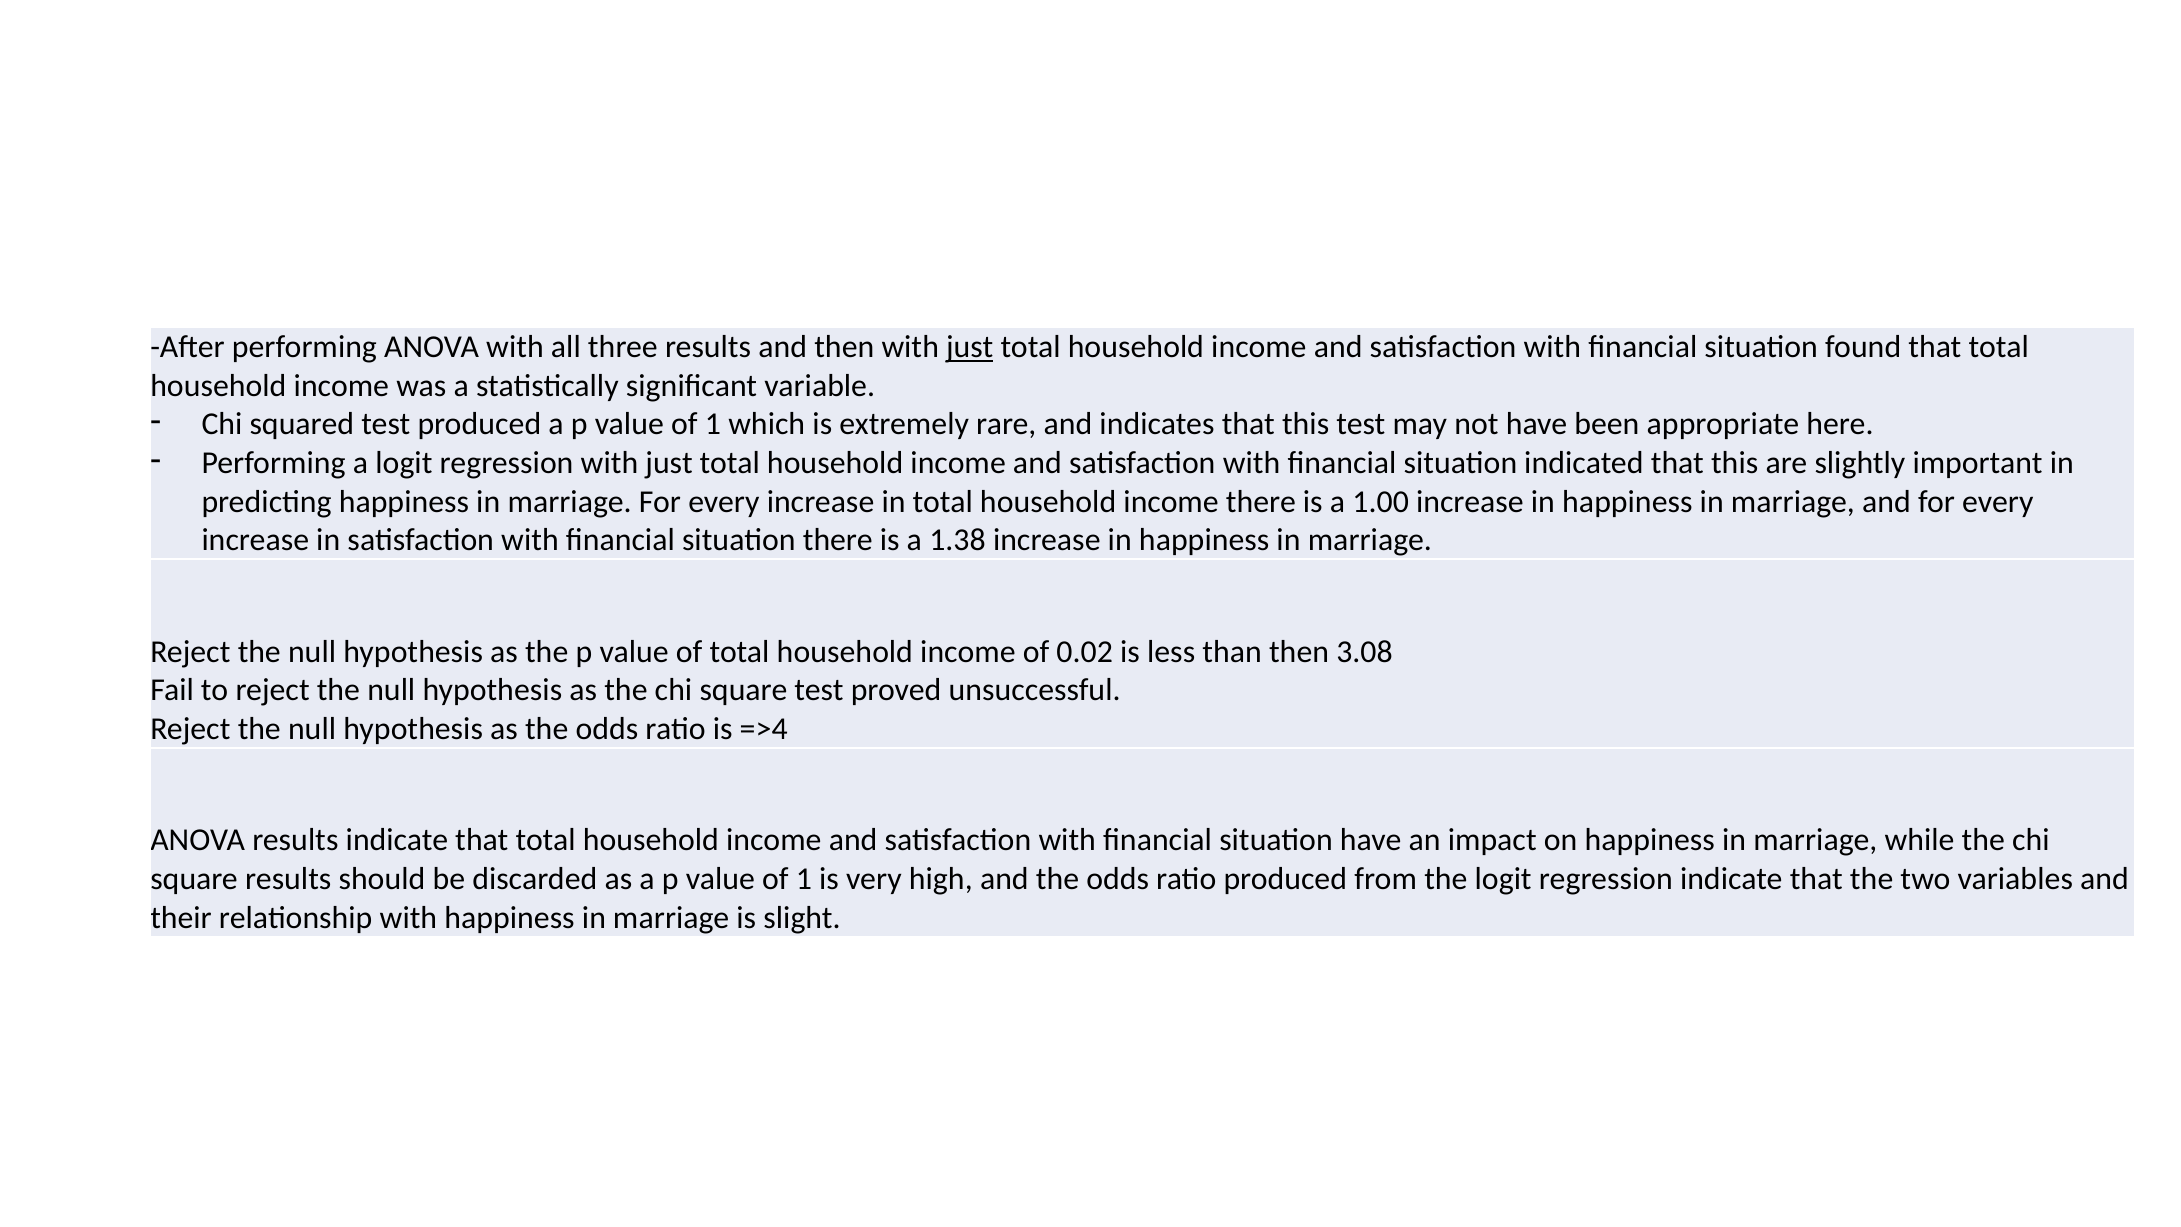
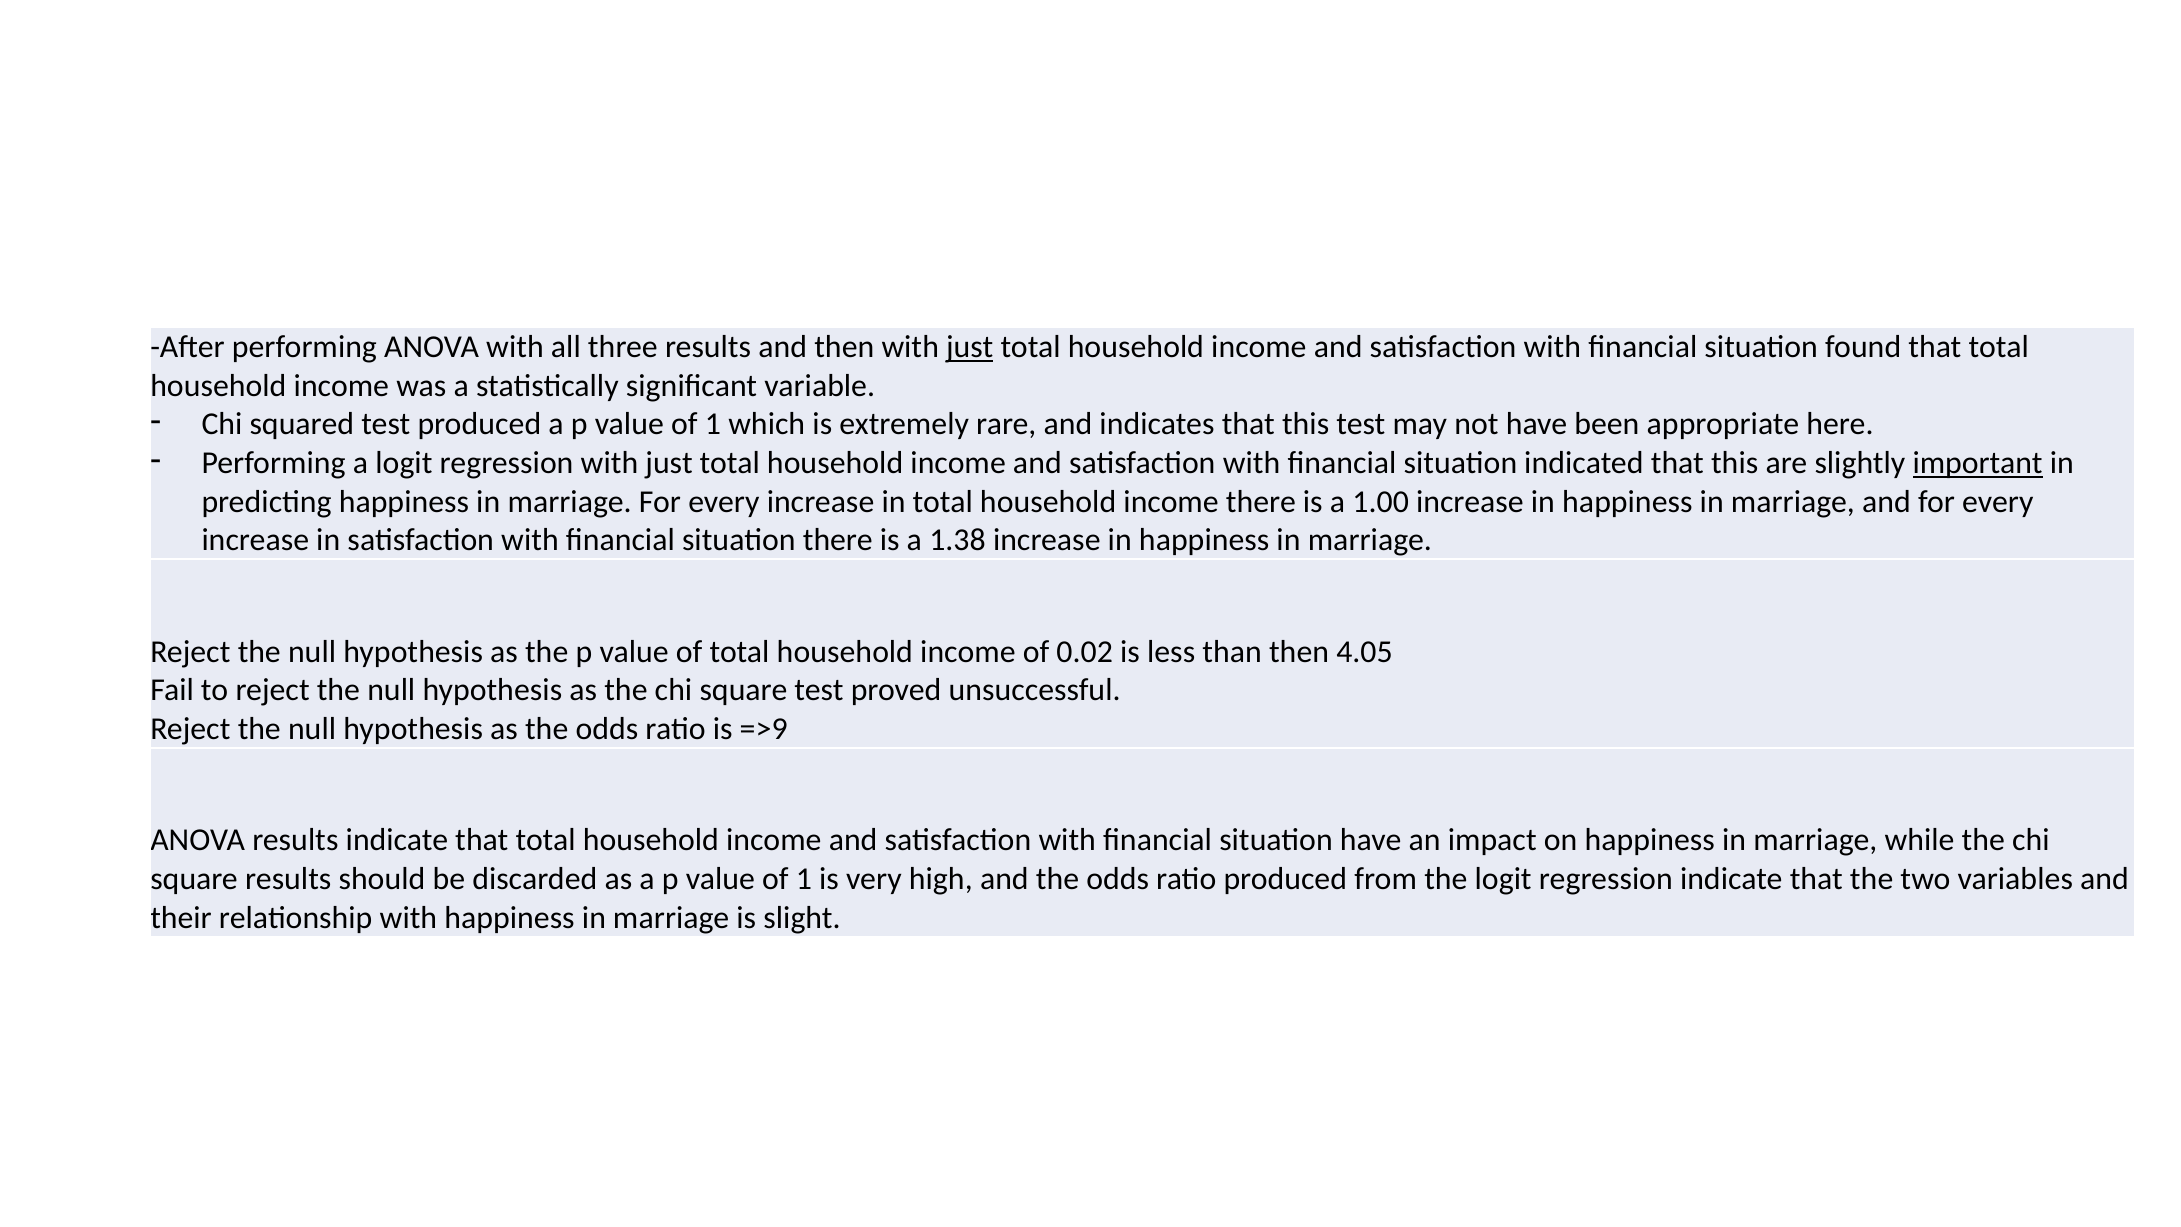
important underline: none -> present
3.08: 3.08 -> 4.05
=>4: =>4 -> =>9
